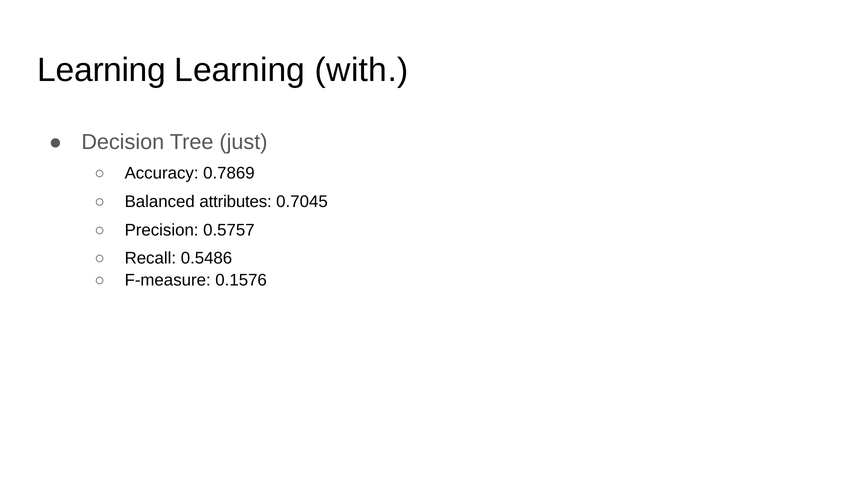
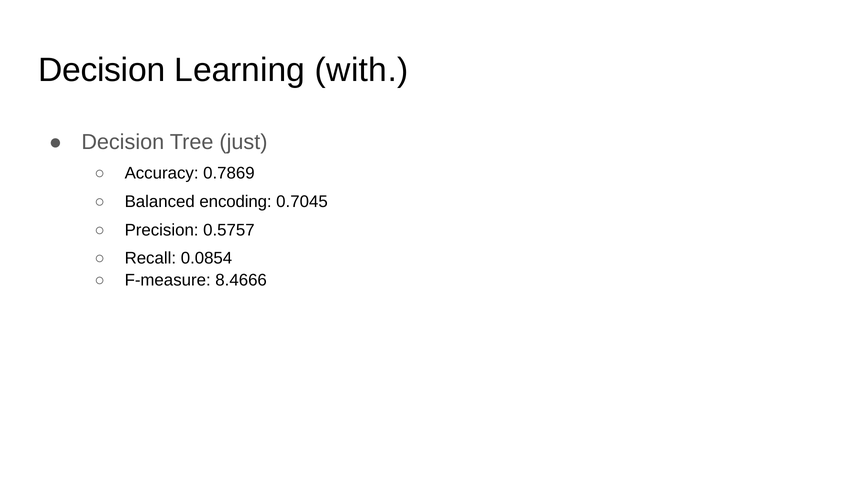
Learning at (102, 70): Learning -> Decision
attributes: attributes -> encoding
0.5486: 0.5486 -> 0.0854
0.1576: 0.1576 -> 8.4666
